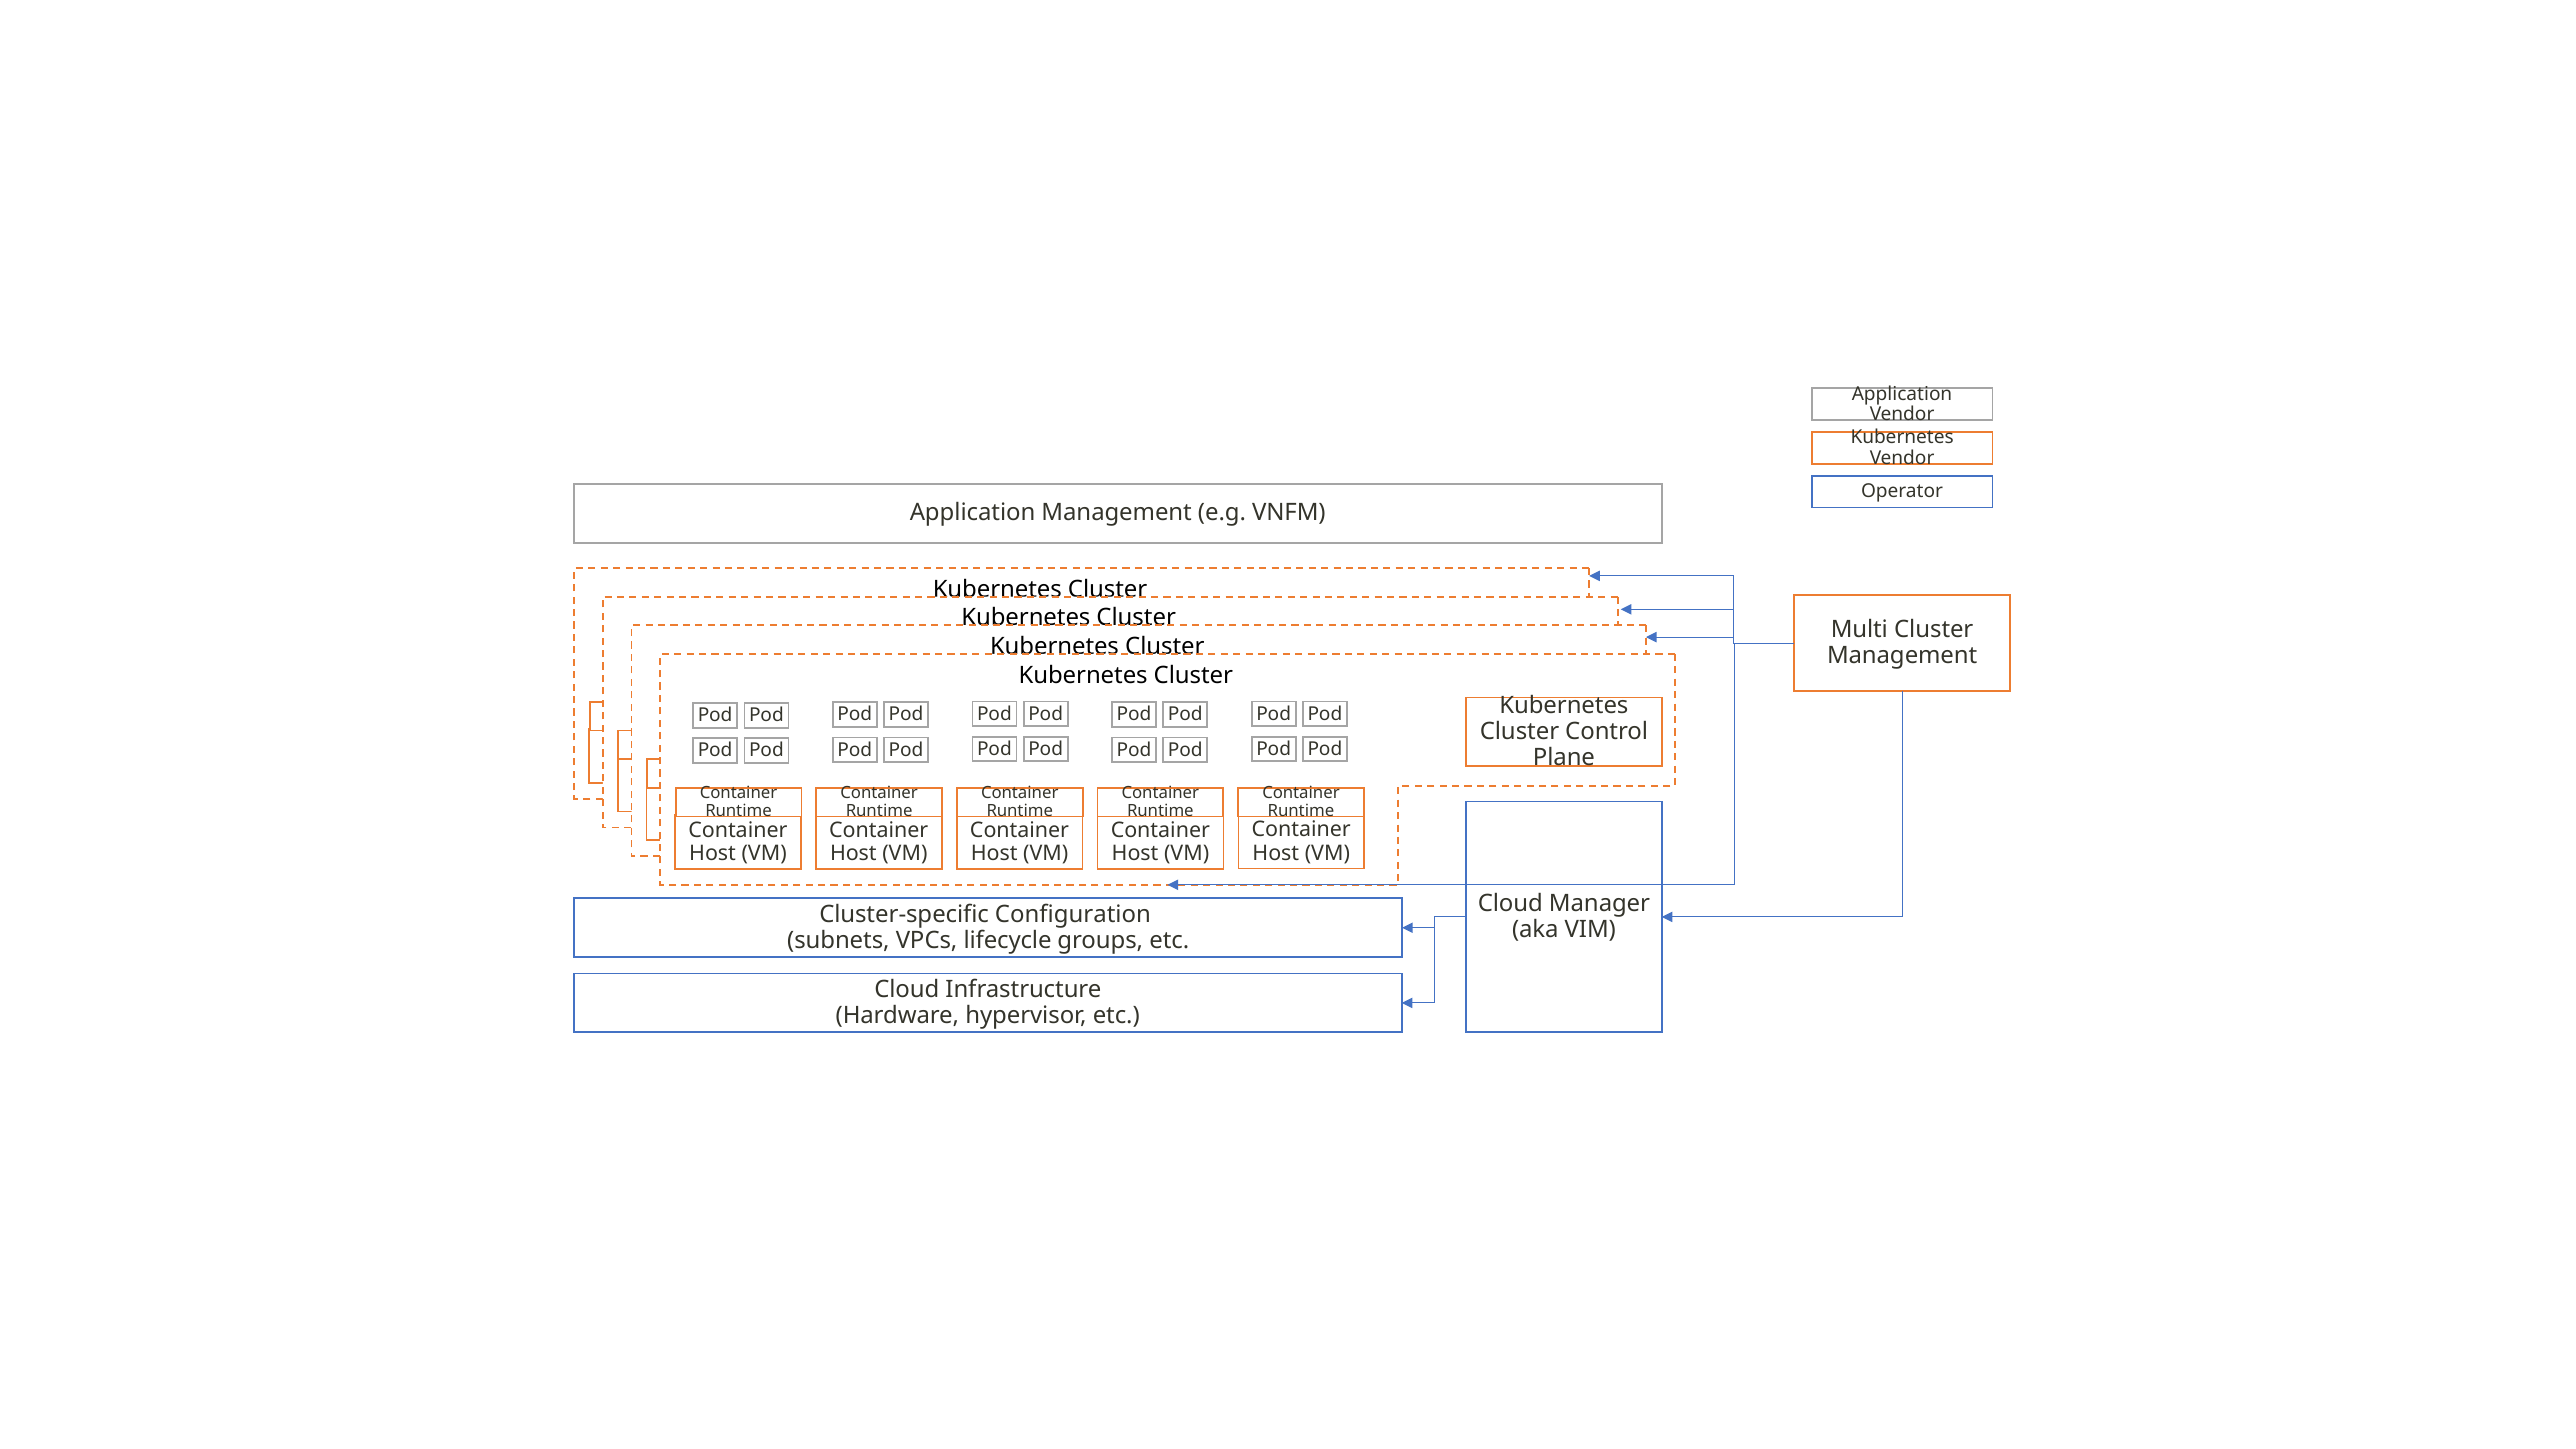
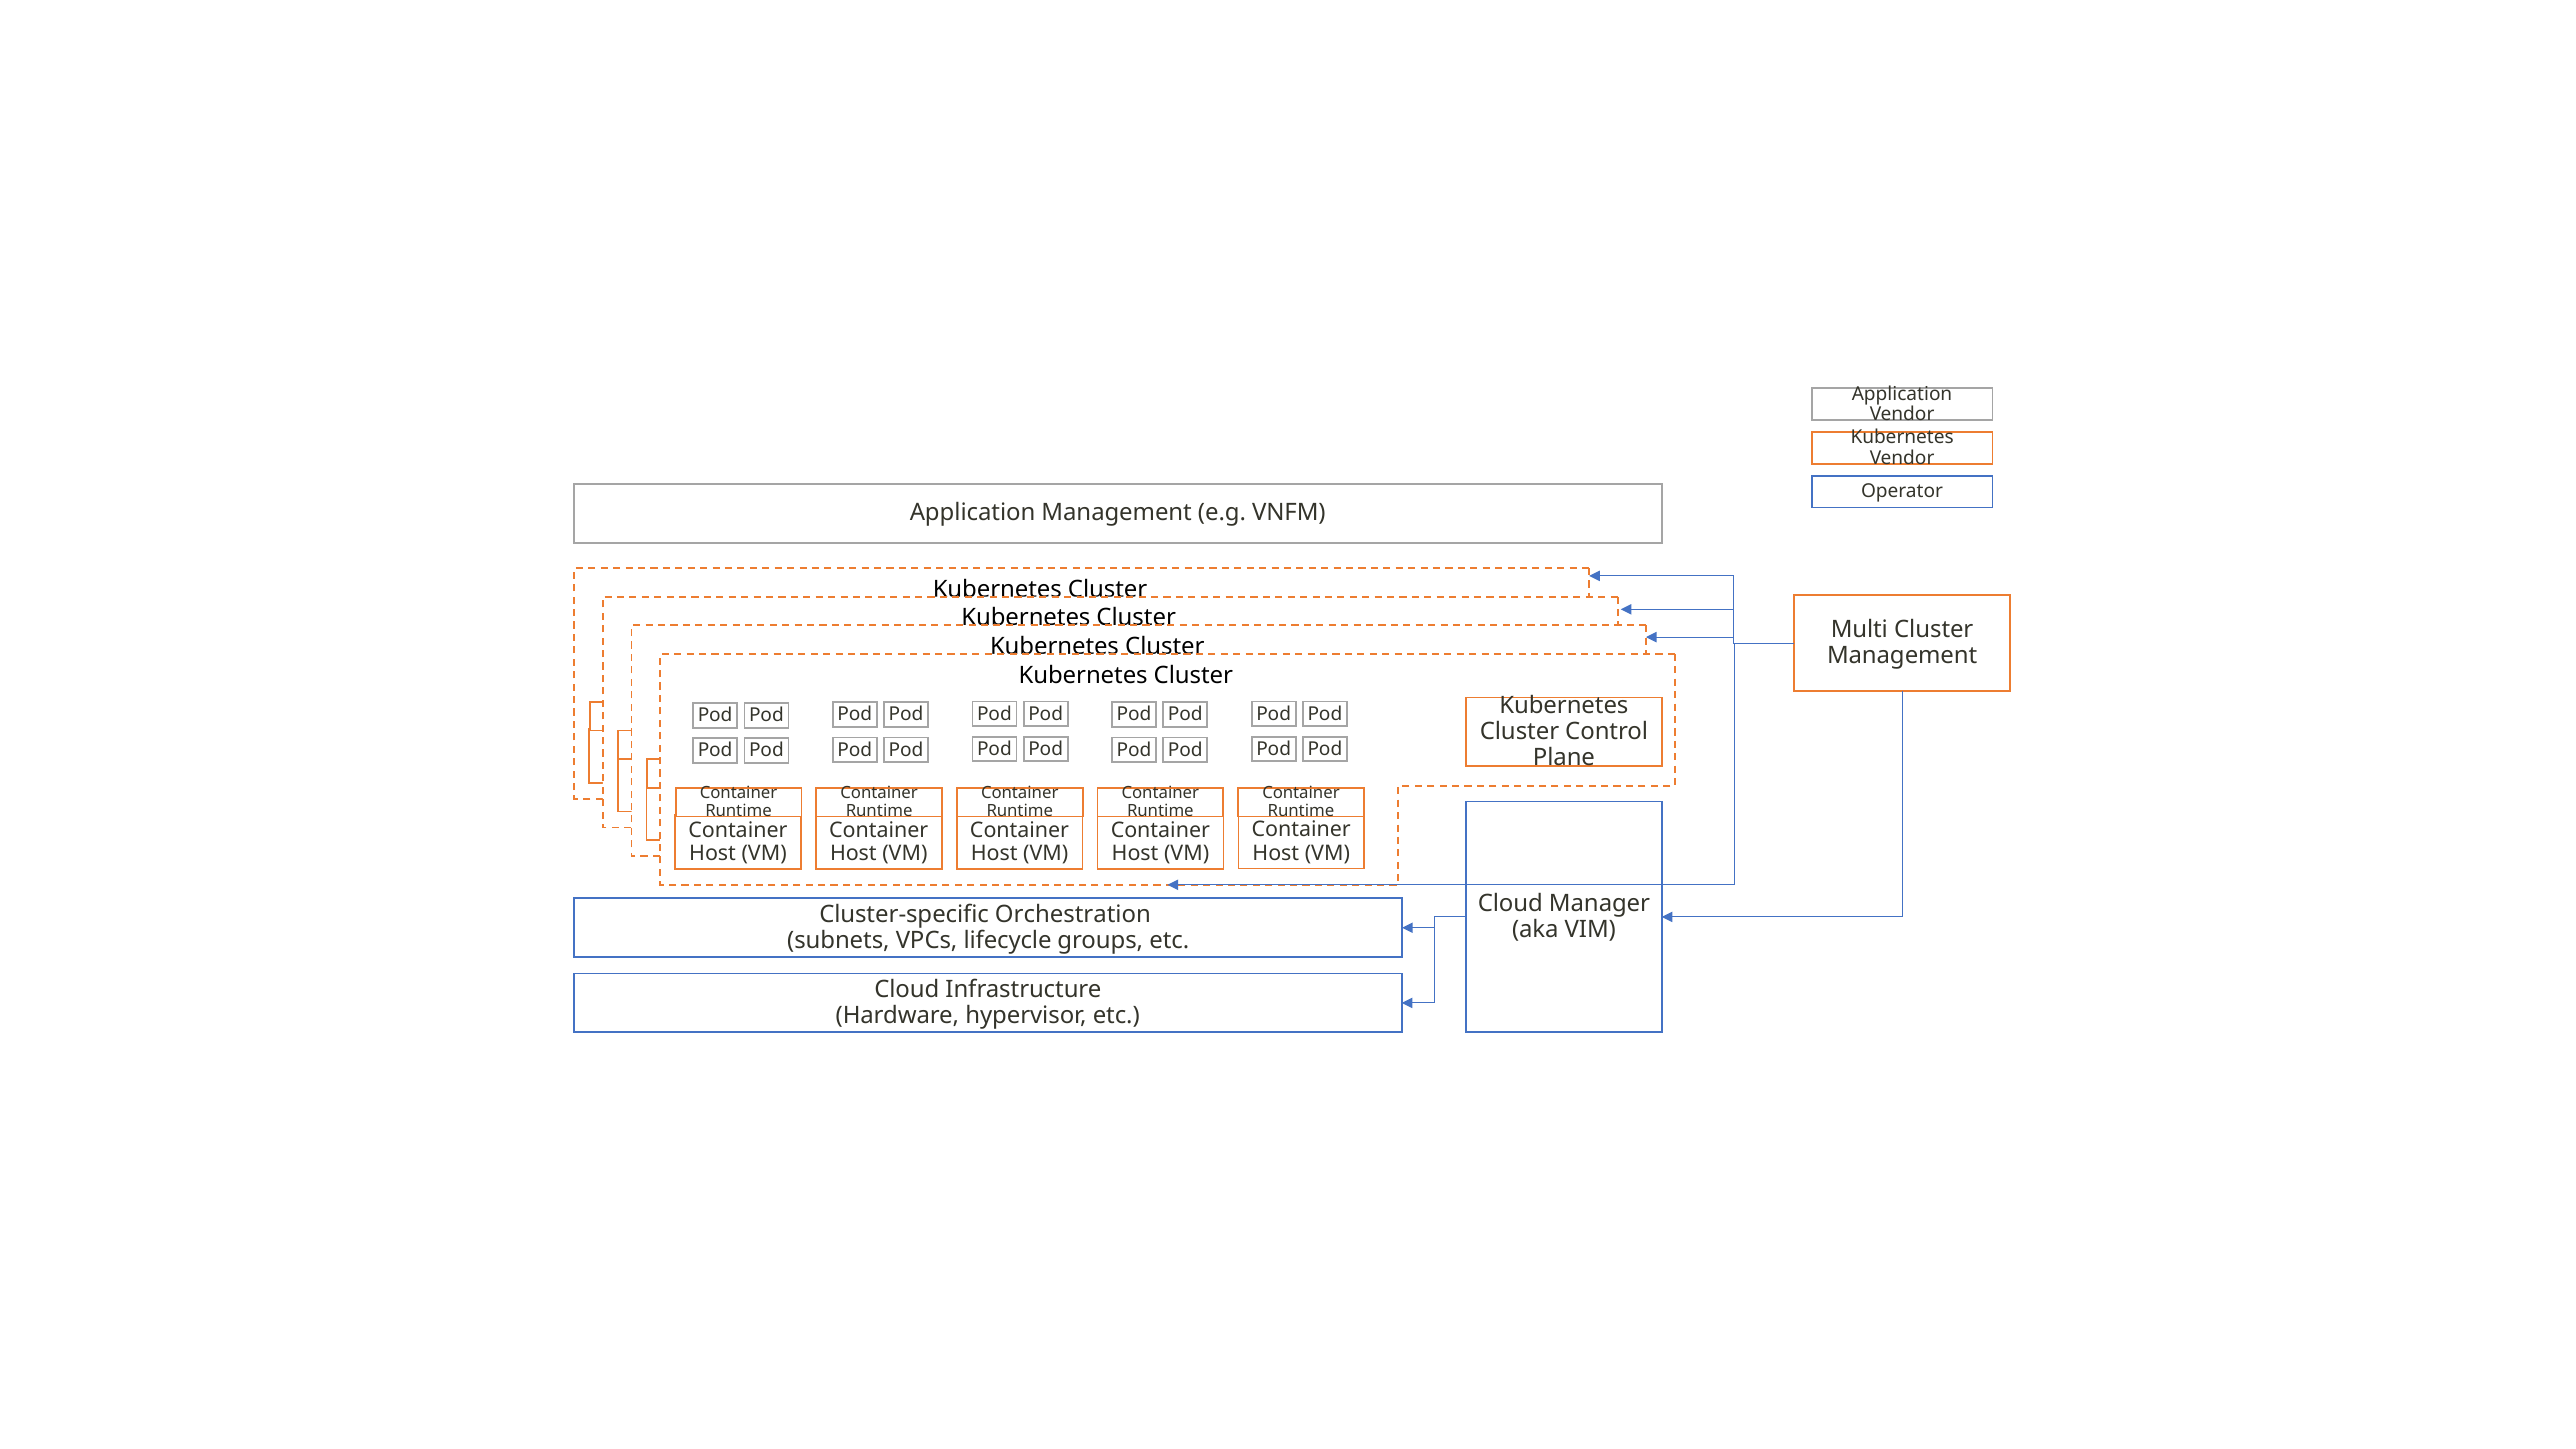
Configuration: Configuration -> Orchestration
